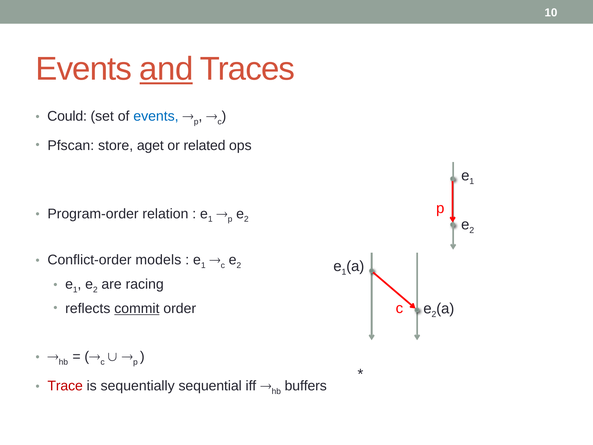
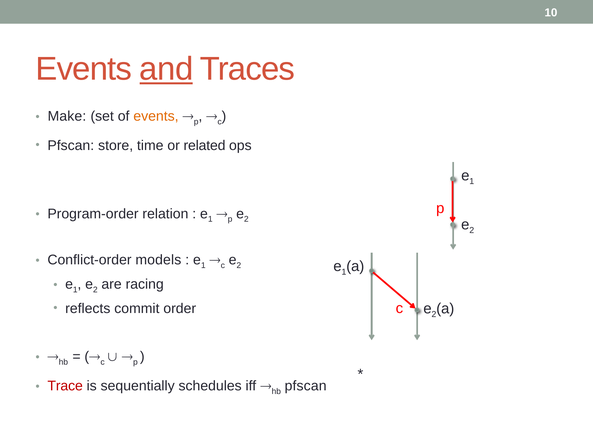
Could: Could -> Make
events at (156, 116) colour: blue -> orange
aget: aget -> time
commit underline: present -> none
sequential: sequential -> schedules
buffers at (306, 386): buffers -> pfscan
